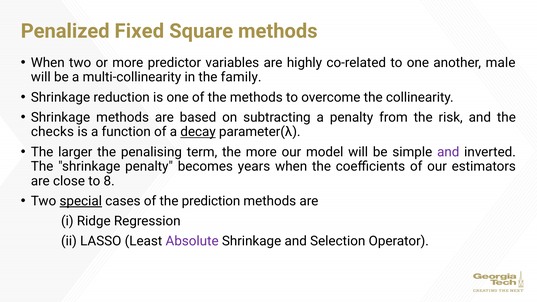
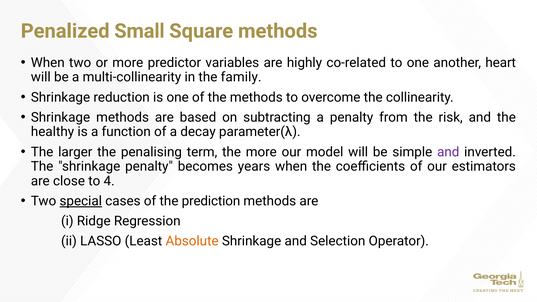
Fixed: Fixed -> Small
male: male -> heart
checks: checks -> healthy
decay underline: present -> none
8: 8 -> 4
Absolute colour: purple -> orange
